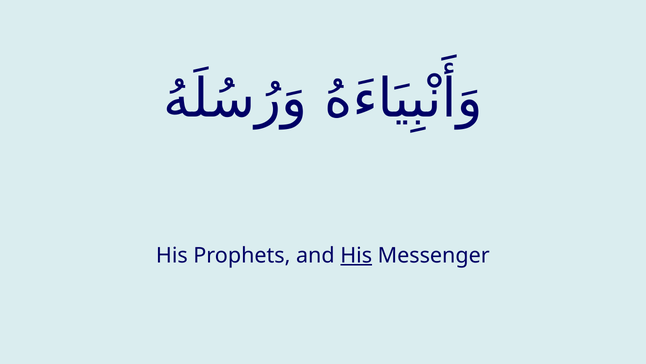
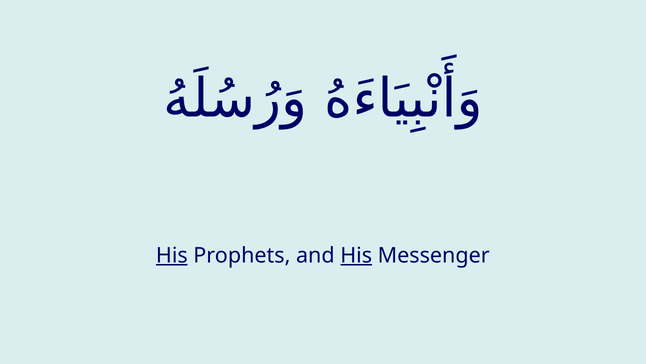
His at (172, 255) underline: none -> present
